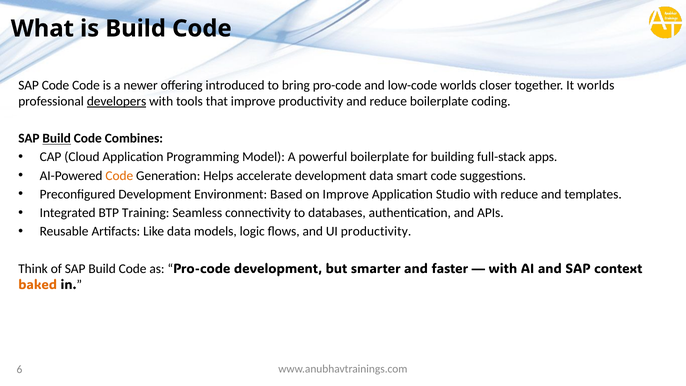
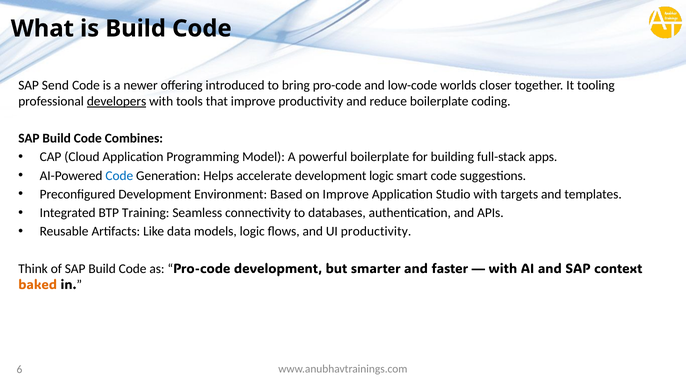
SAP Code: Code -> Send
It worlds: worlds -> tooling
Build at (57, 138) underline: present -> none
Code at (119, 176) colour: orange -> blue
development data: data -> logic
with reduce: reduce -> targets
